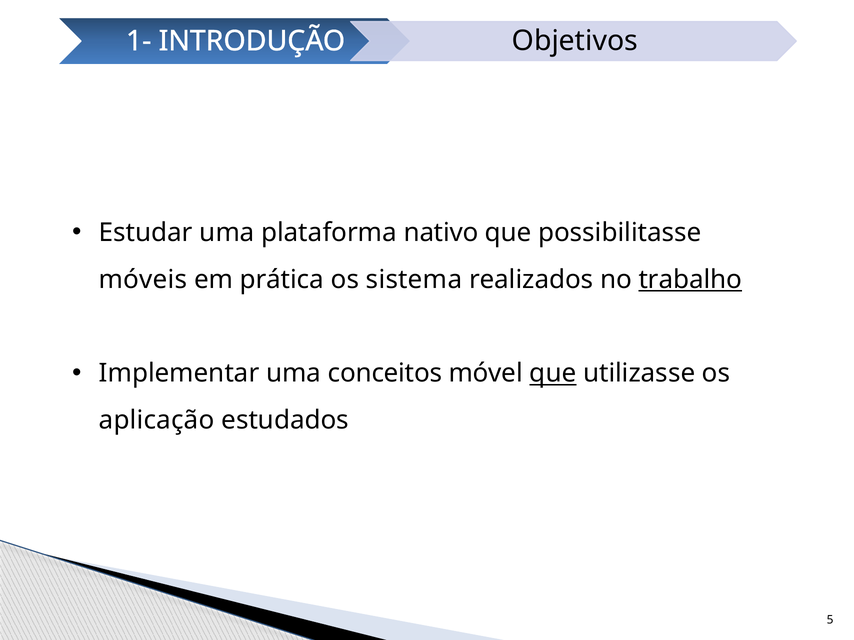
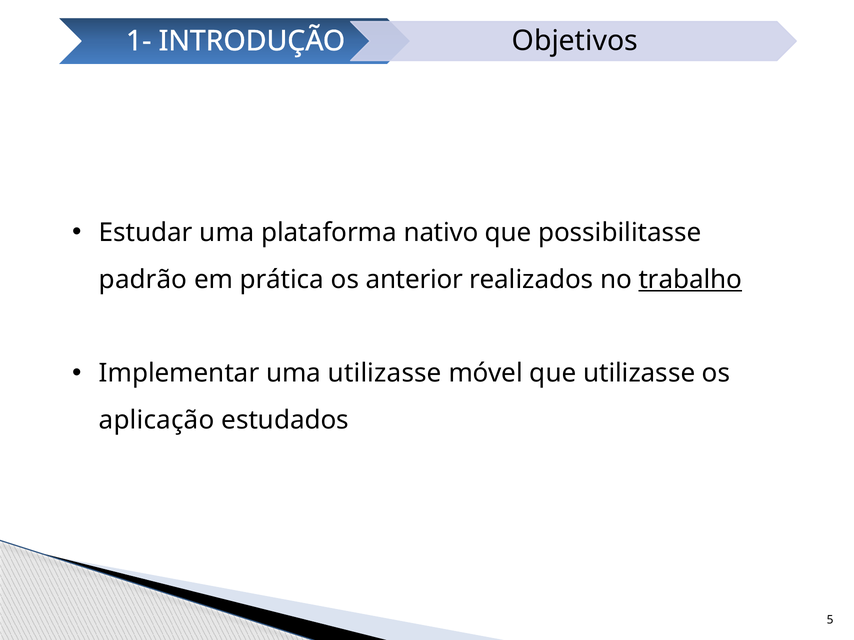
móveis: móveis -> padrão
sistema: sistema -> anterior
uma conceitos: conceitos -> utilizasse
que at (553, 374) underline: present -> none
